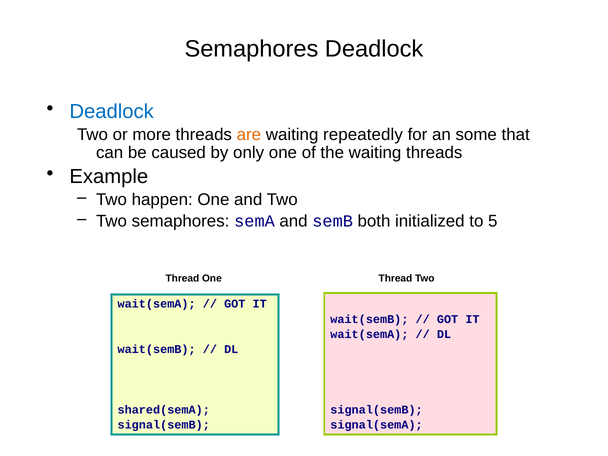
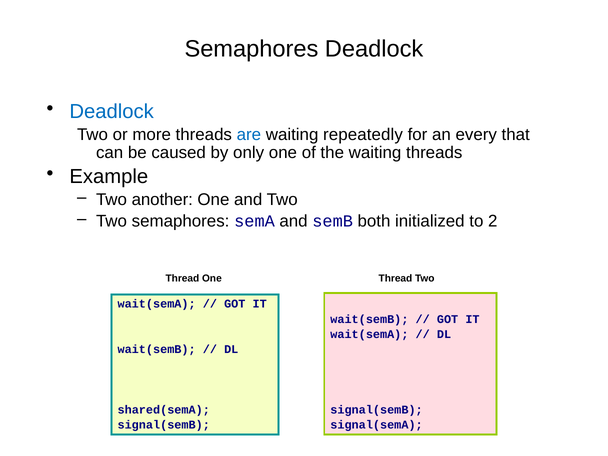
are colour: orange -> blue
some: some -> every
happen: happen -> another
5: 5 -> 2
